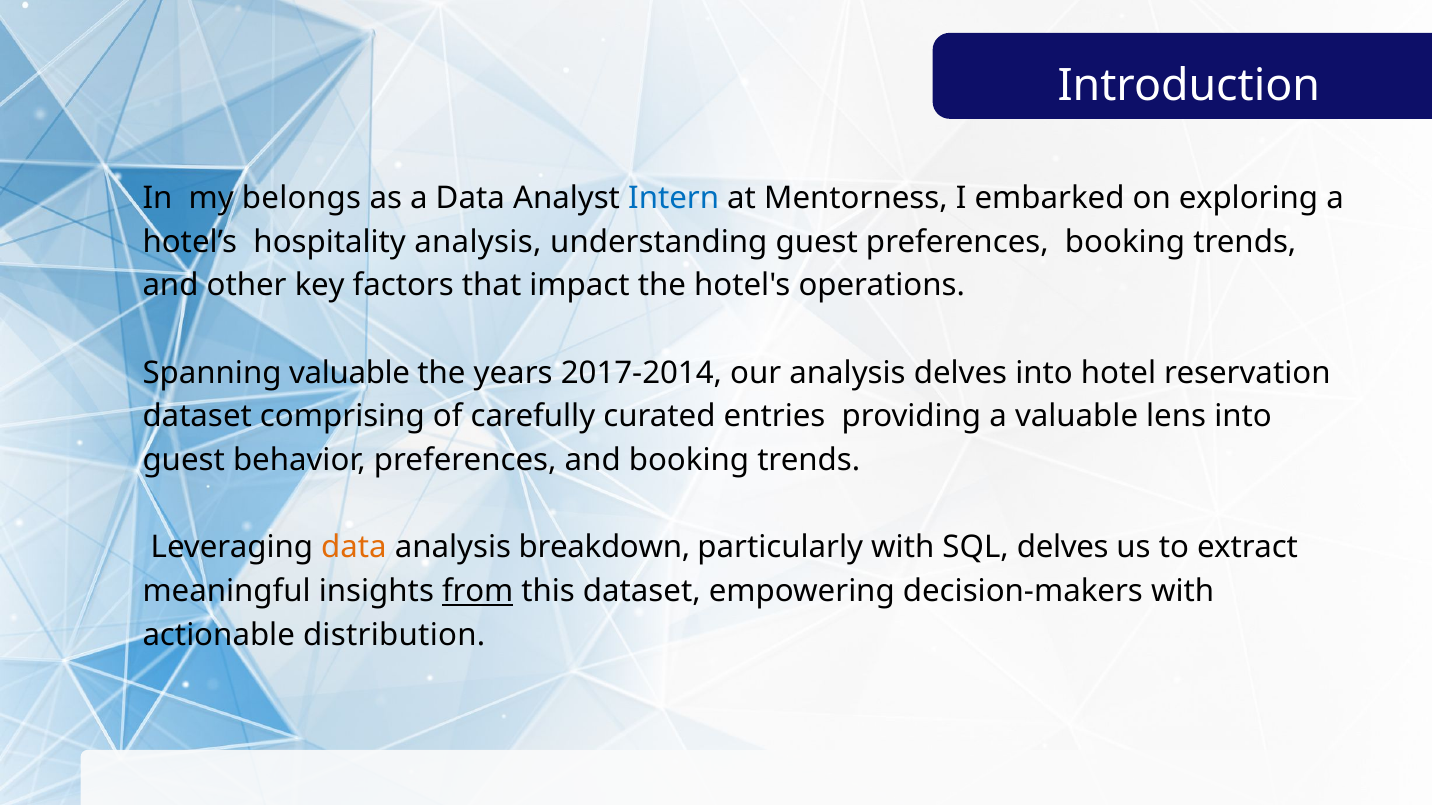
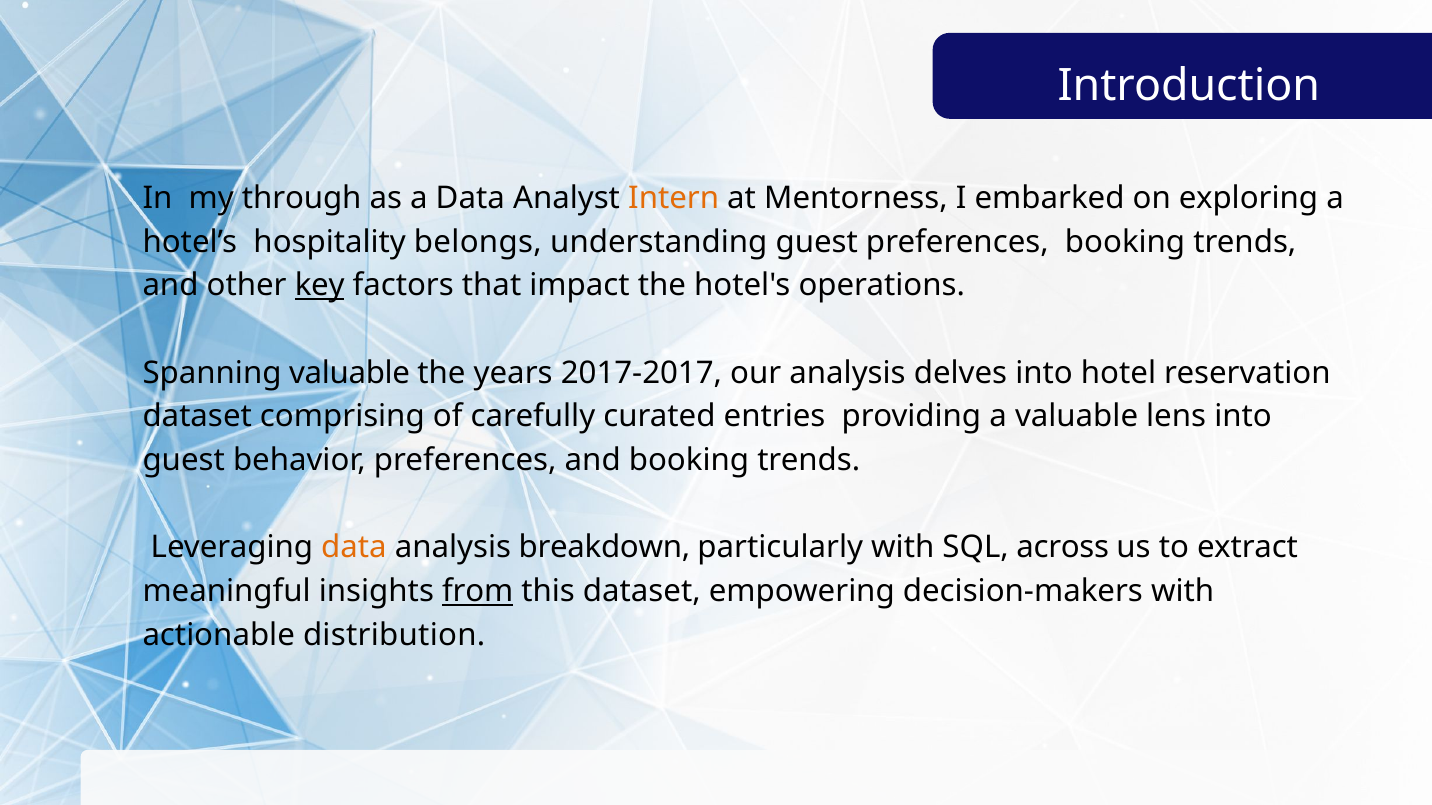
belongs: belongs -> through
Intern colour: blue -> orange
hospitality analysis: analysis -> belongs
key underline: none -> present
2017-2014: 2017-2014 -> 2017-2017
SQL delves: delves -> across
